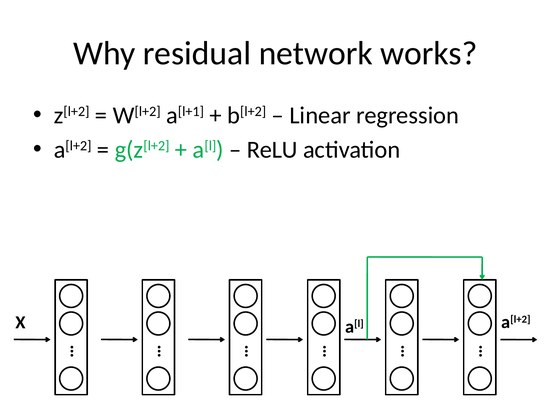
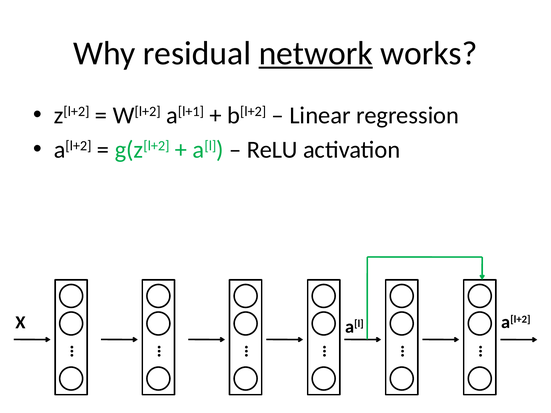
network underline: none -> present
